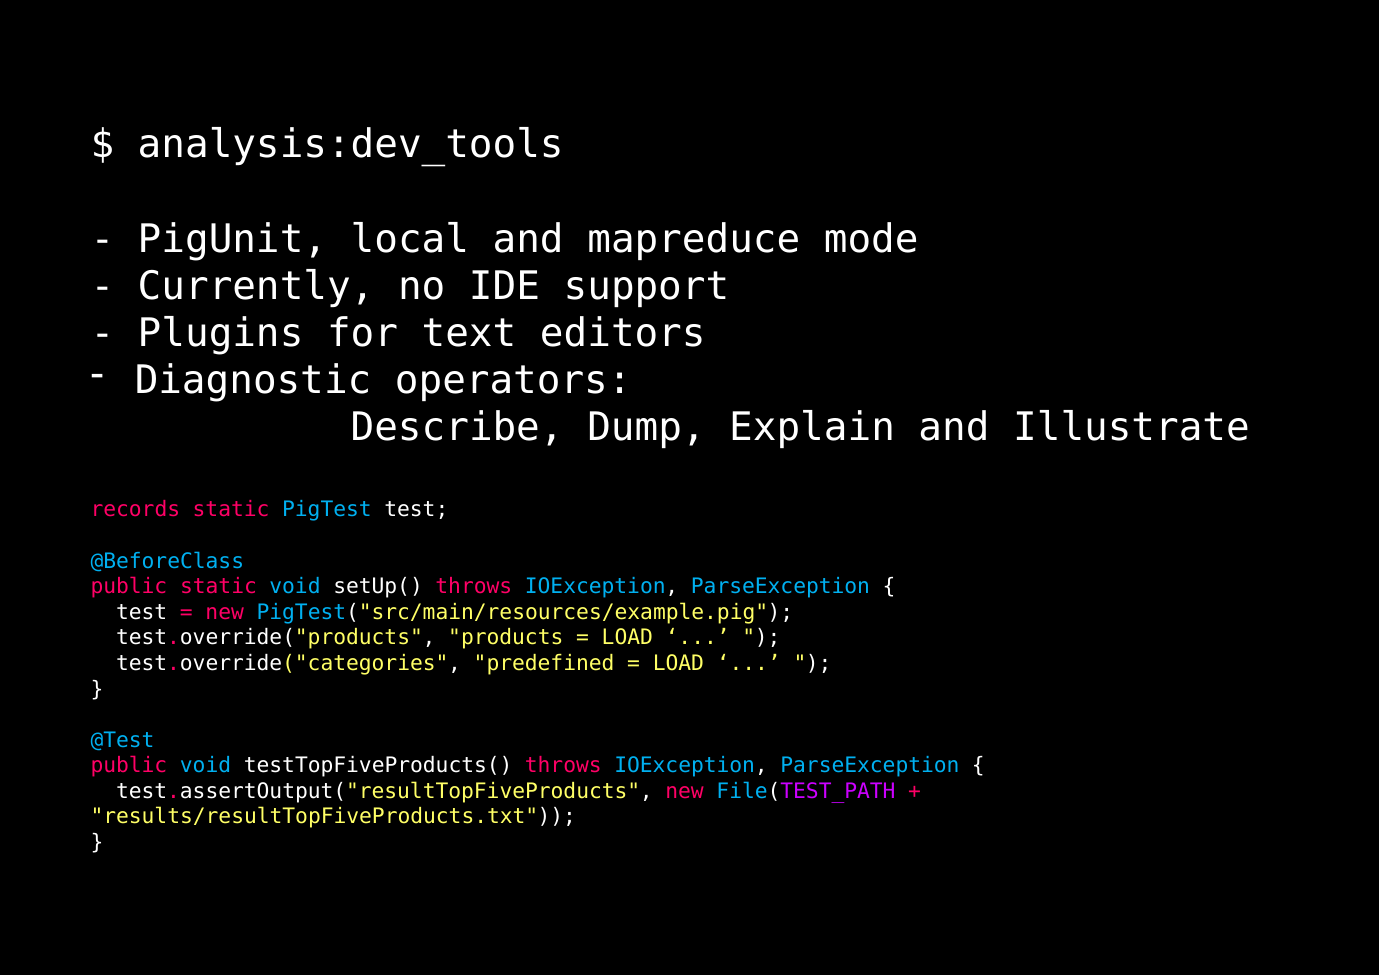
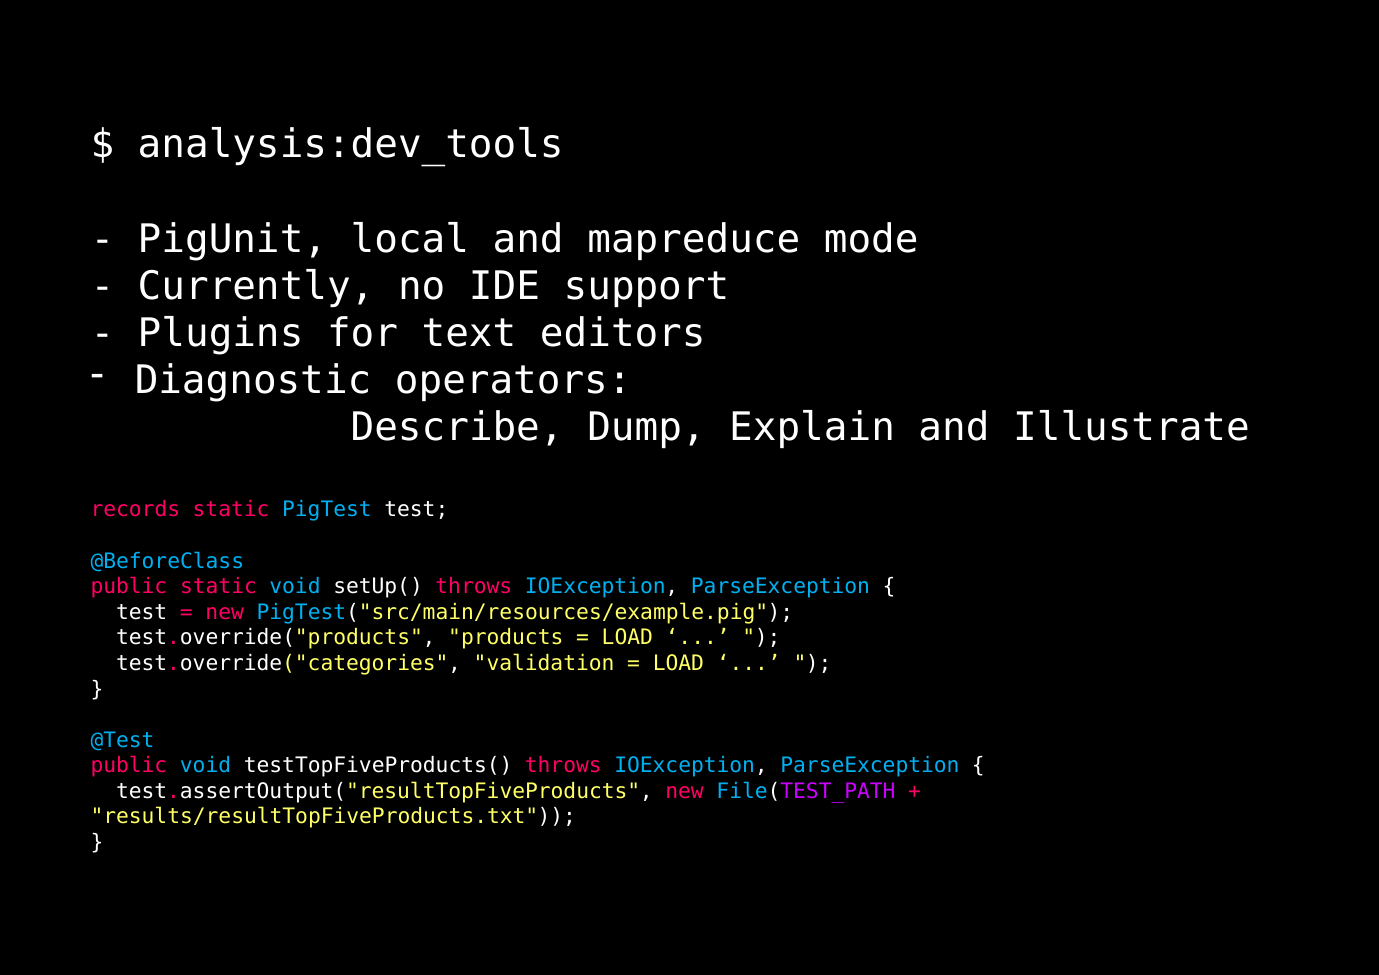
predefined: predefined -> validation
